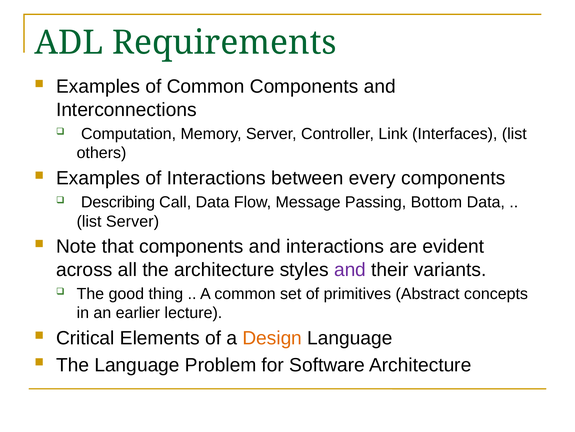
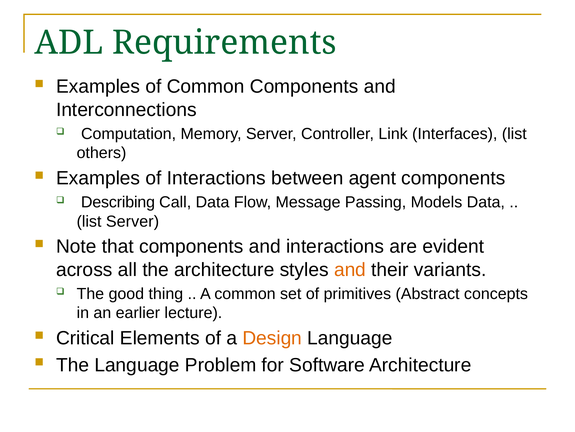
every: every -> agent
Bottom: Bottom -> Models
and at (350, 269) colour: purple -> orange
